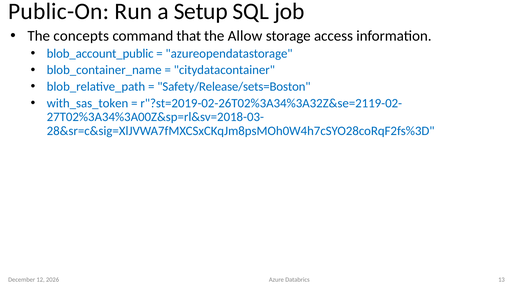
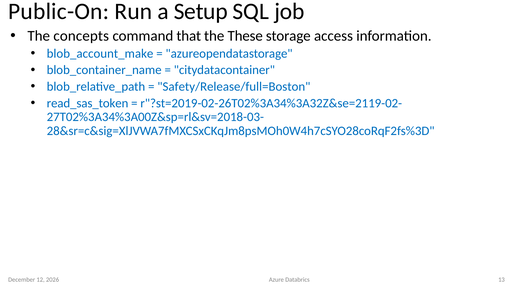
Allow: Allow -> These
blob_account_public: blob_account_public -> blob_account_make
Safety/Release/sets=Boston: Safety/Release/sets=Boston -> Safety/Release/full=Boston
with_sas_token: with_sas_token -> read_sas_token
